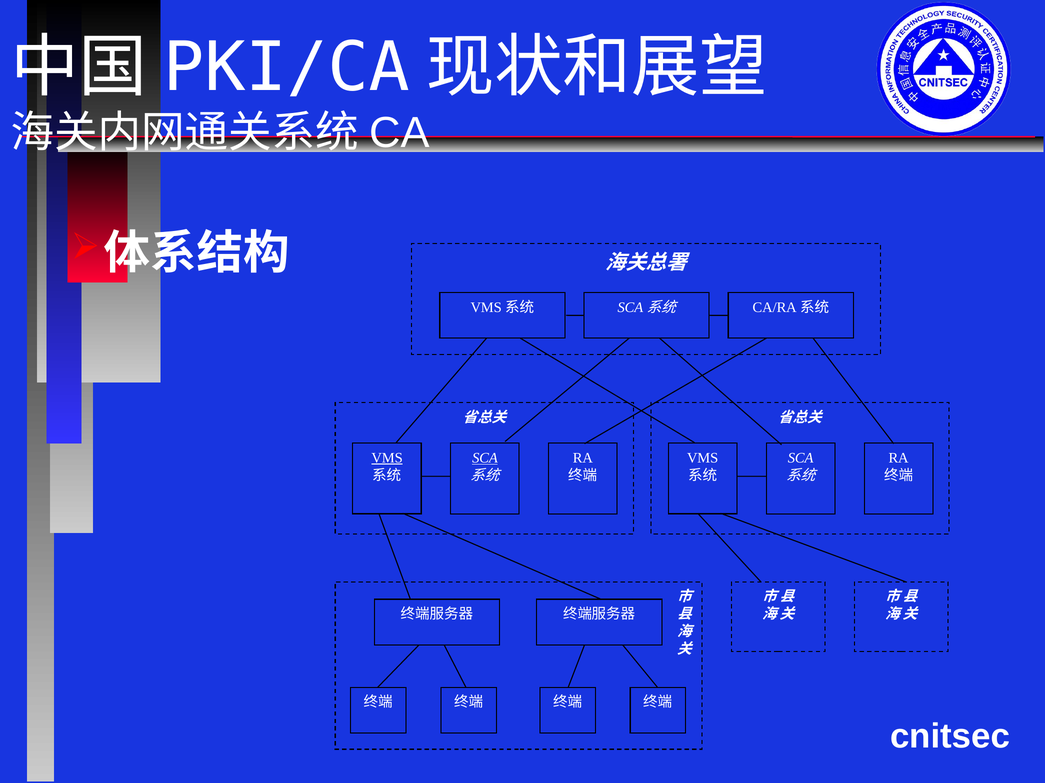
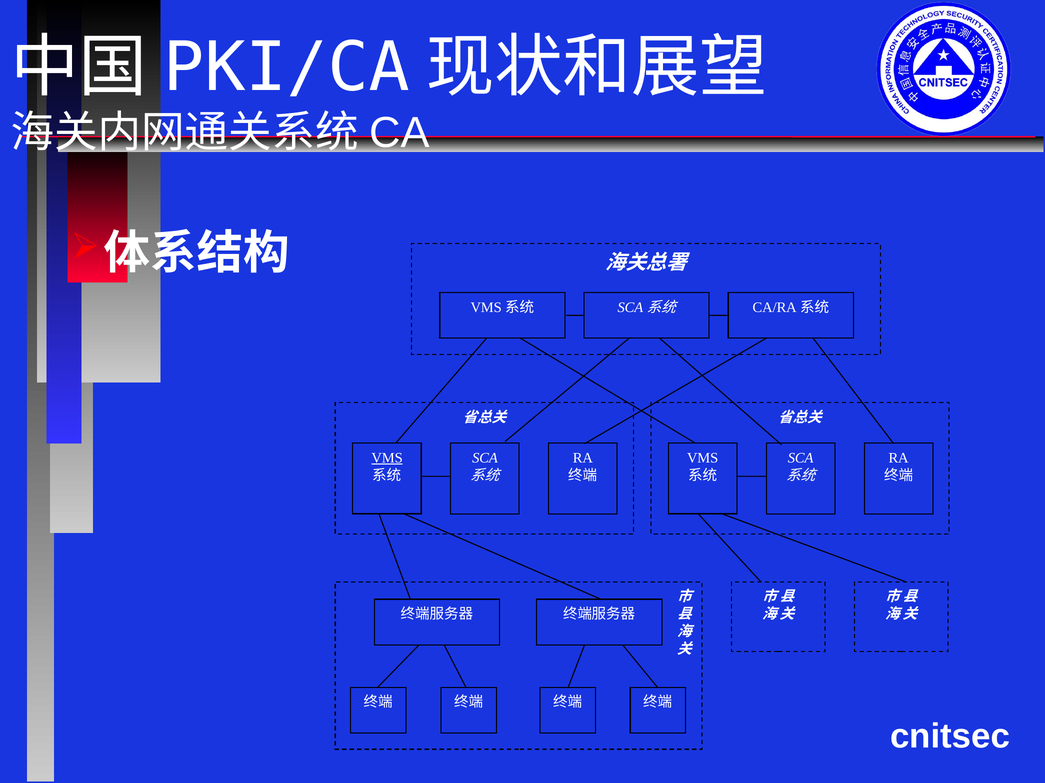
SCA at (485, 458) underline: present -> none
